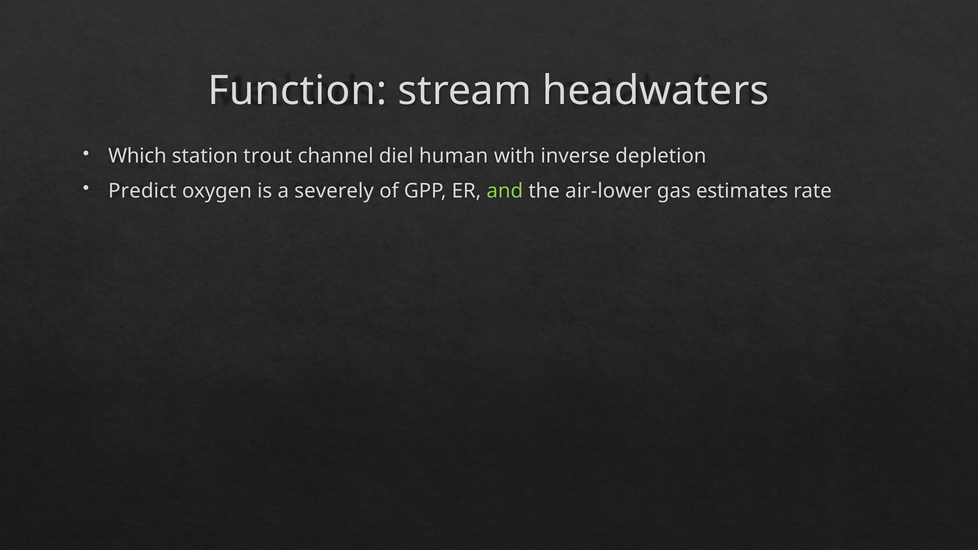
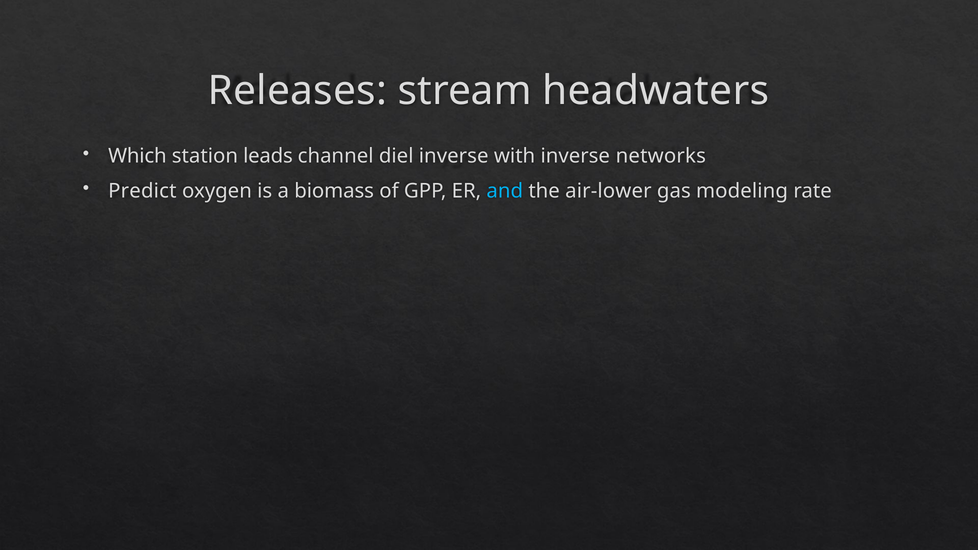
Function: Function -> Releases
trout: trout -> leads
diel human: human -> inverse
depletion: depletion -> networks
severely: severely -> biomass
and colour: light green -> light blue
estimates: estimates -> modeling
